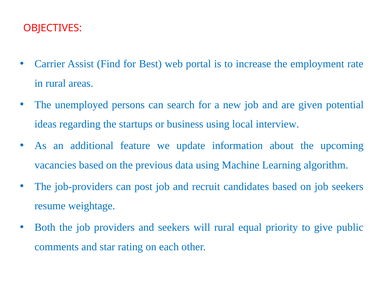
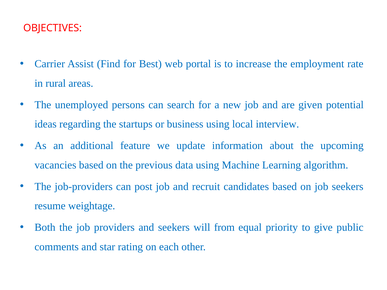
will rural: rural -> from
